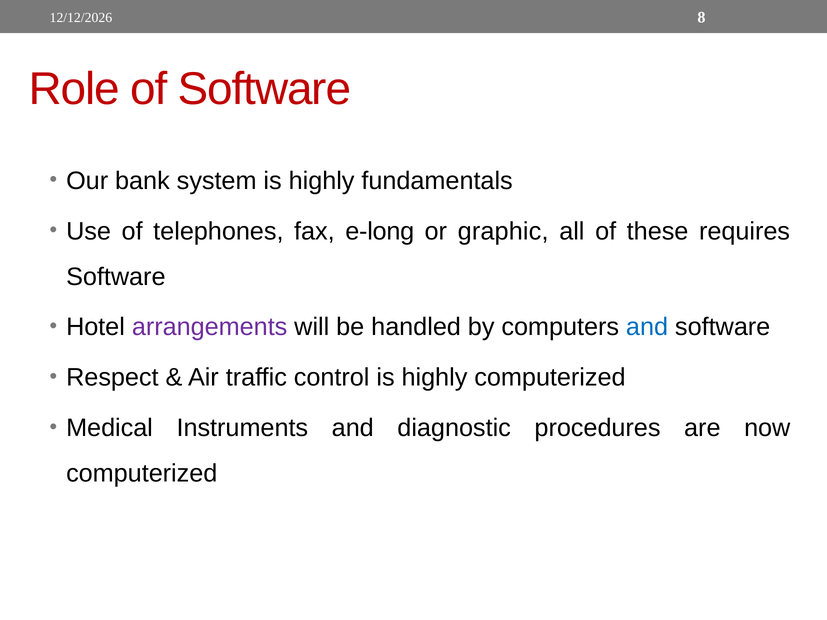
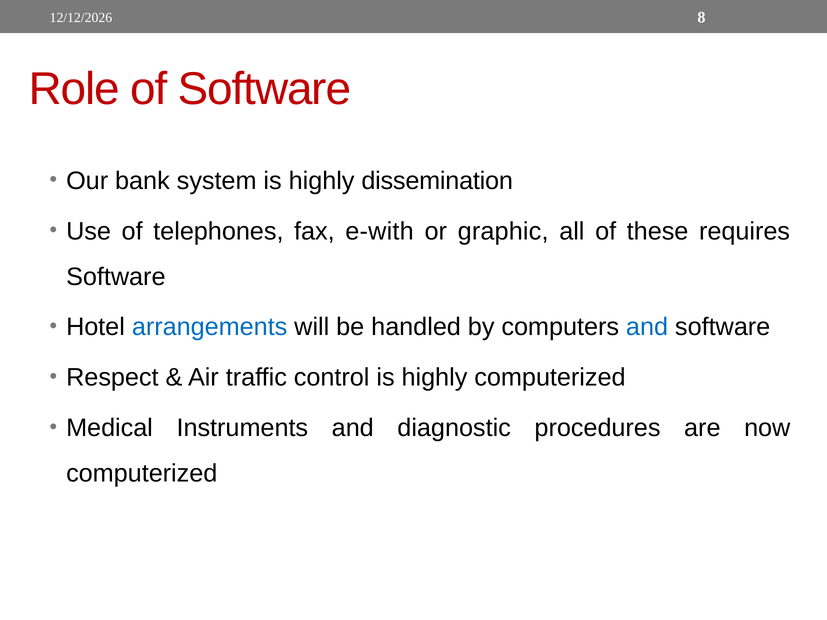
fundamentals: fundamentals -> dissemination
e-long: e-long -> e-with
arrangements colour: purple -> blue
